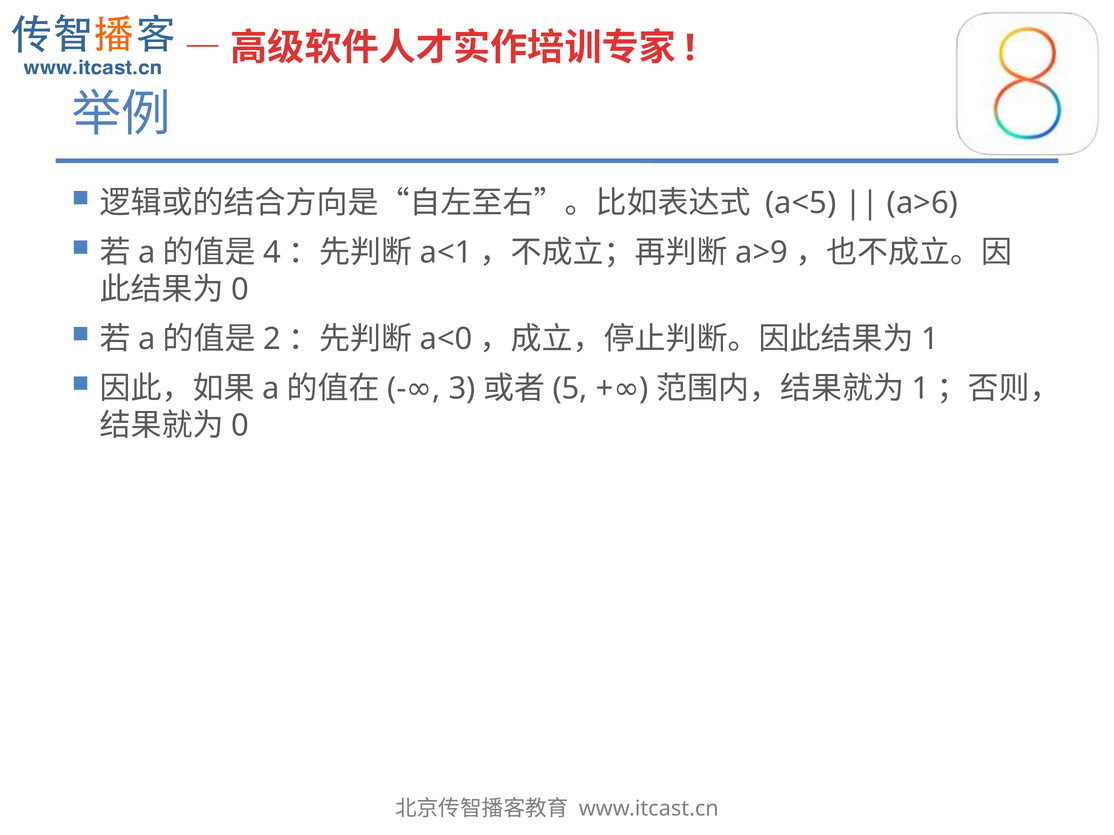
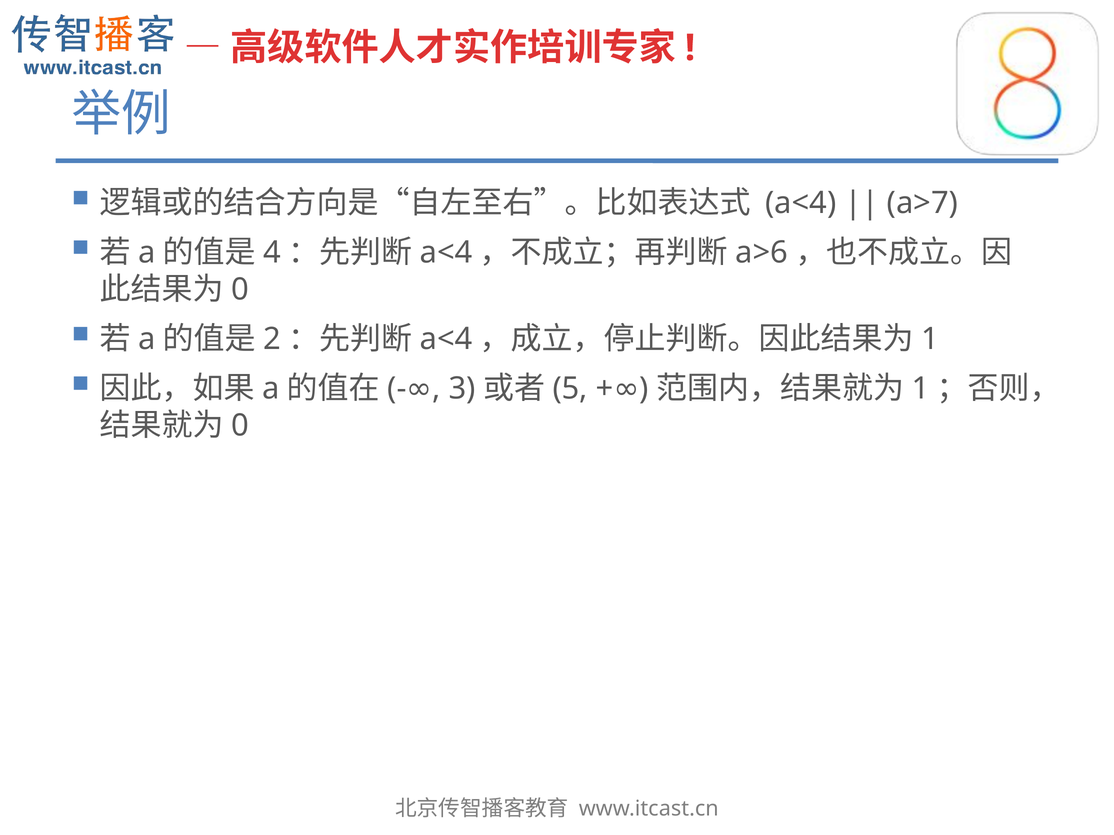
a<5 at (801, 203): a<5 -> a<4
a>6: a>6 -> a>7
a<1 at (446, 253): a<1 -> a<4
a>9: a>9 -> a>6
a<0 at (446, 339): a<0 -> a<4
